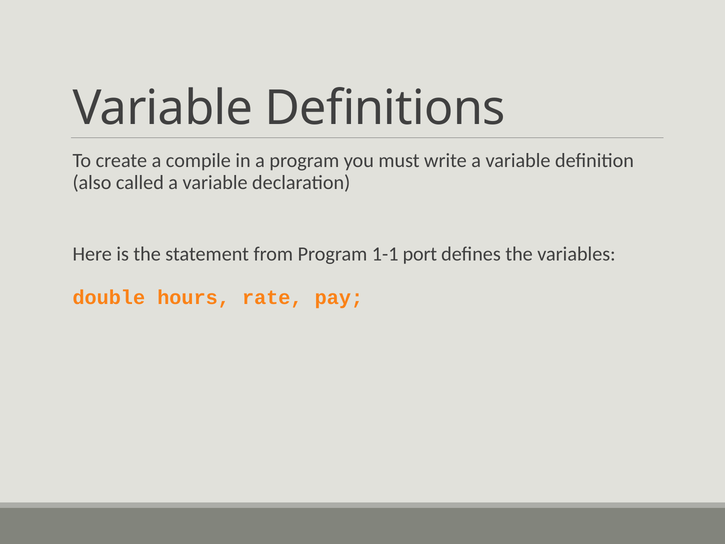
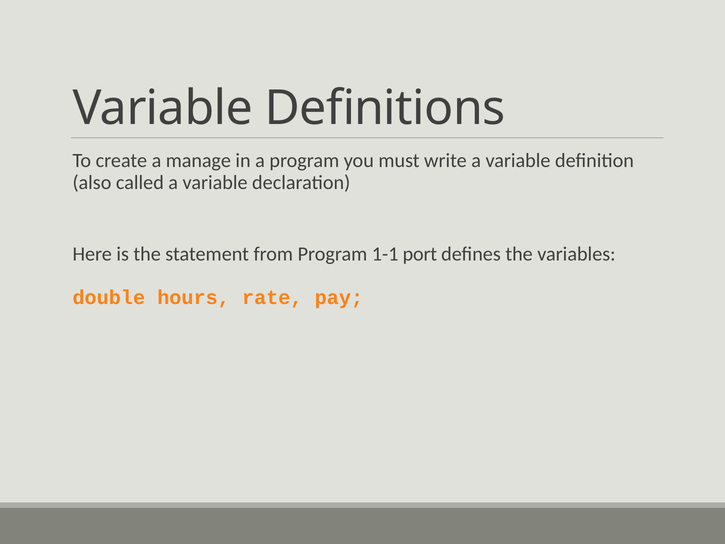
compile: compile -> manage
